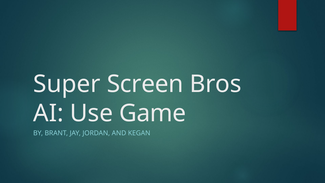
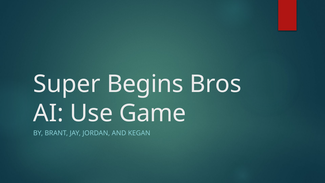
Screen: Screen -> Begins
